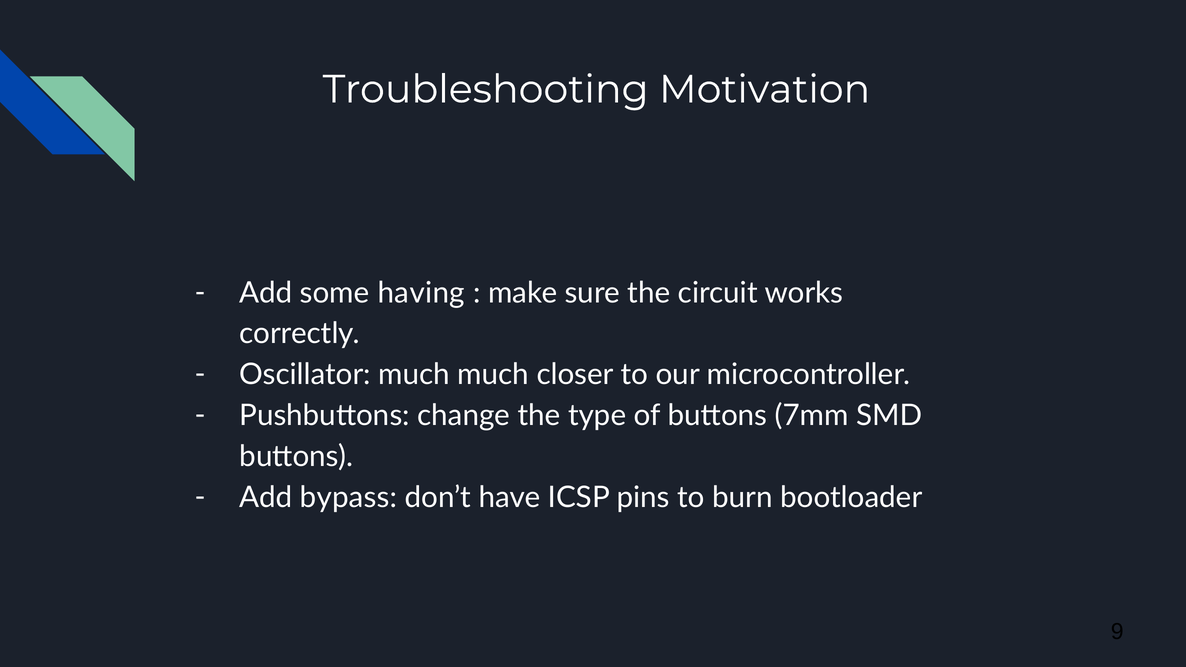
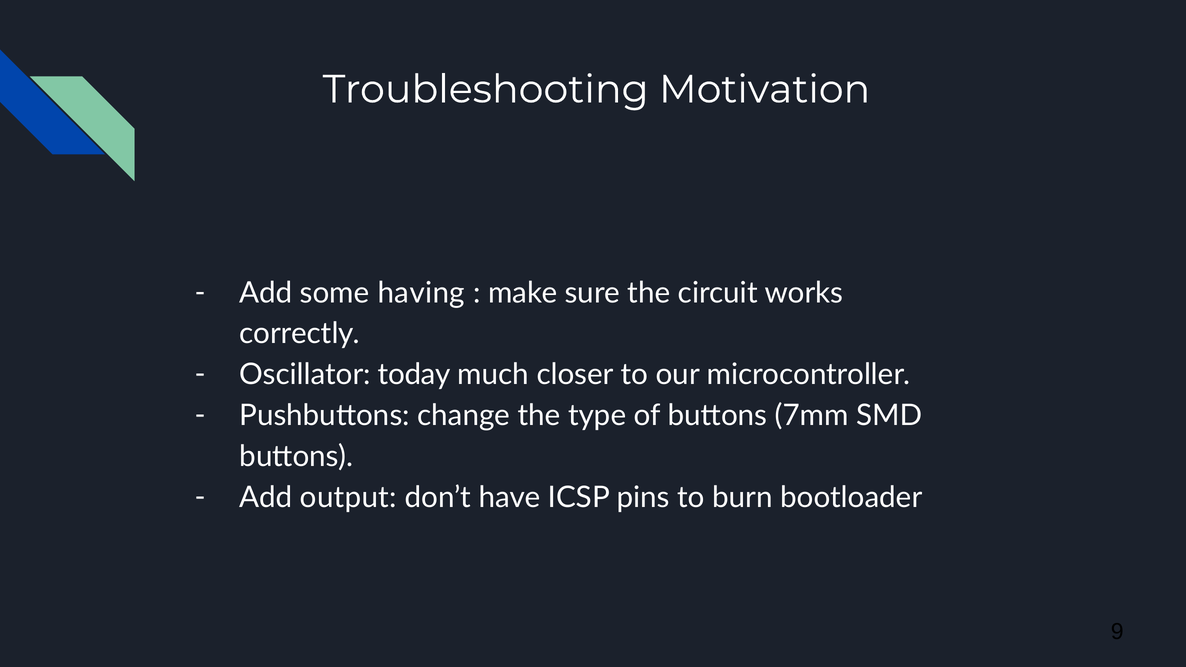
Oscillator much: much -> today
bypass: bypass -> output
